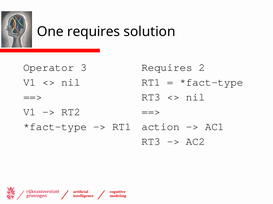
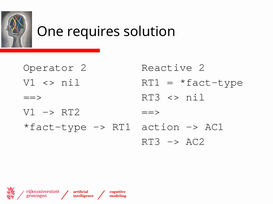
Operator 3: 3 -> 2
Requires at (167, 68): Requires -> Reactive
